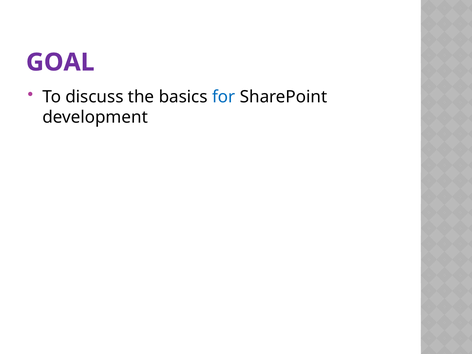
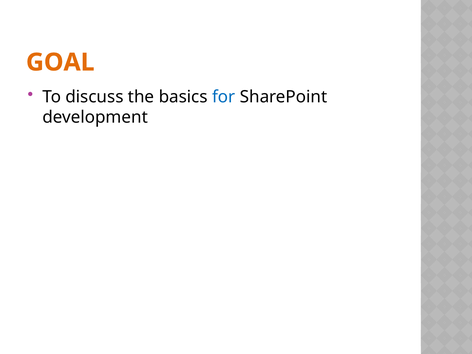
GOAL colour: purple -> orange
